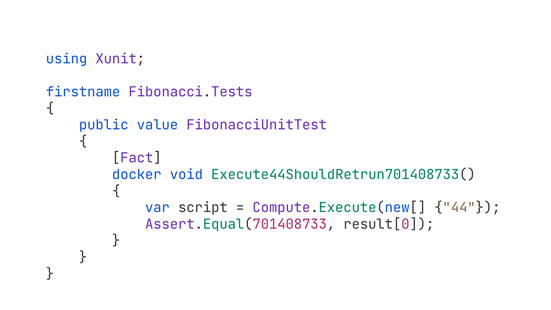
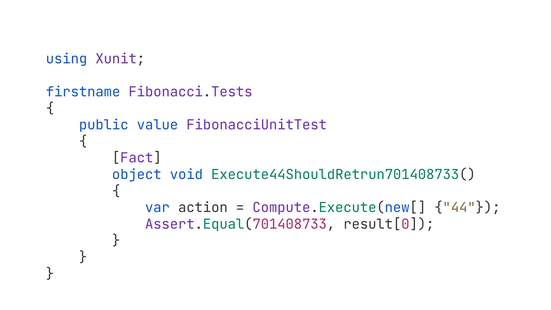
docker: docker -> object
script: script -> action
